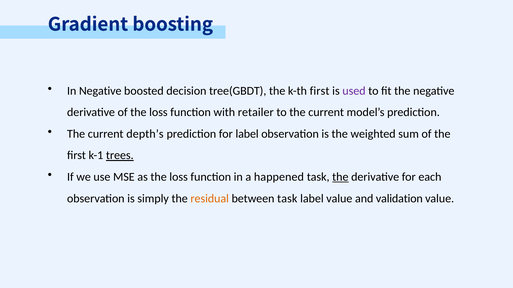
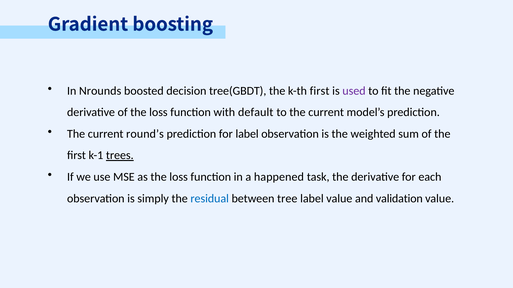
In Negative: Negative -> Nrounds
retailer: retailer -> default
depth’s: depth’s -> round’s
the at (340, 177) underline: present -> none
residual colour: orange -> blue
between task: task -> tree
